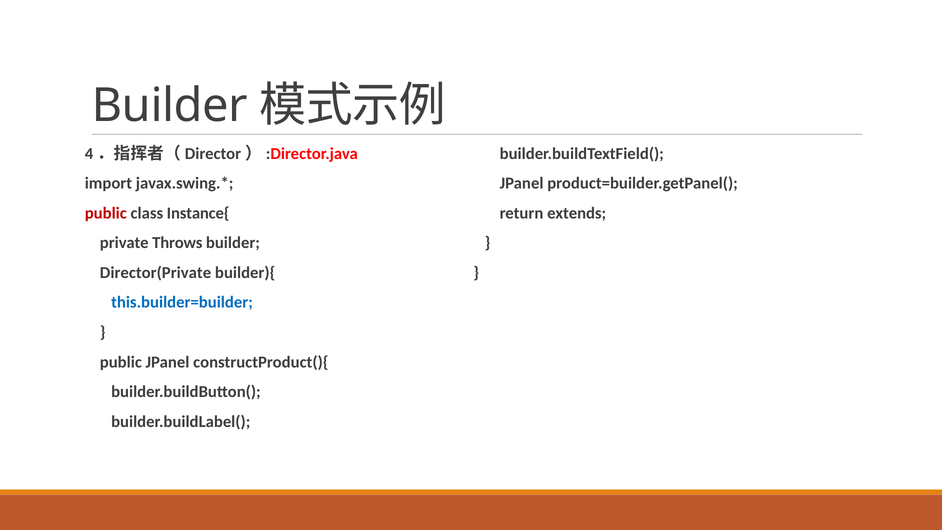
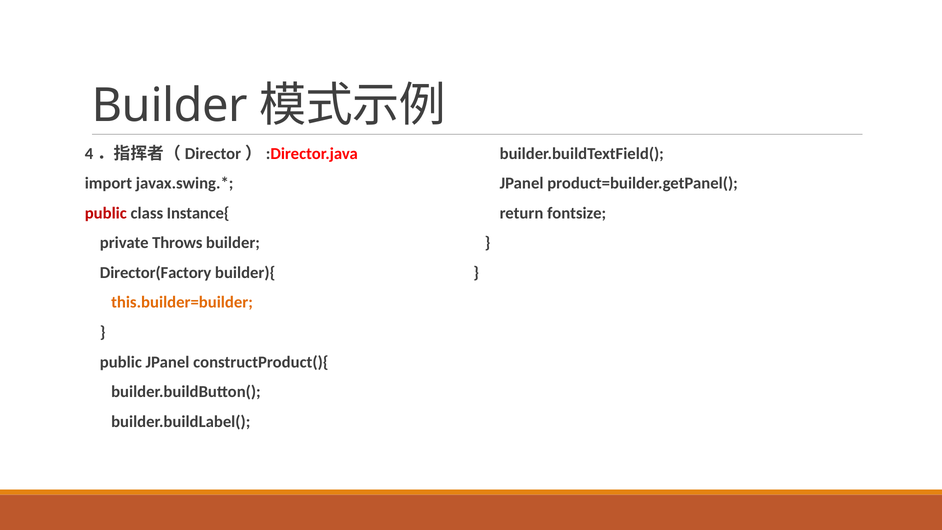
extends: extends -> fontsize
Director(Private: Director(Private -> Director(Factory
this.builder=builder colour: blue -> orange
